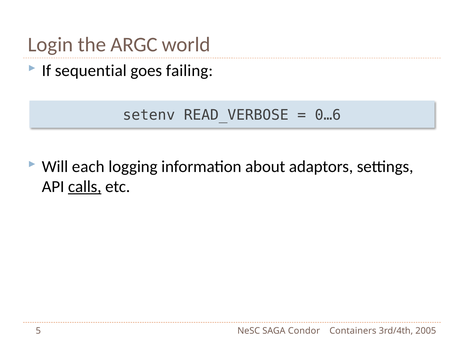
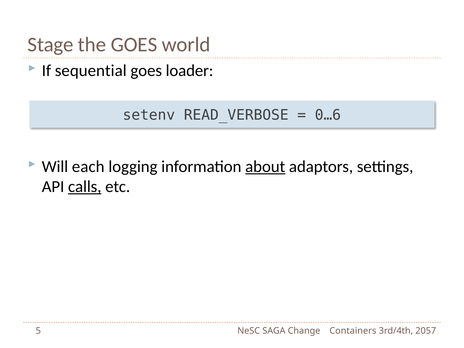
Login: Login -> Stage
the ARGC: ARGC -> GOES
failing: failing -> loader
about underline: none -> present
Condor: Condor -> Change
2005: 2005 -> 2057
